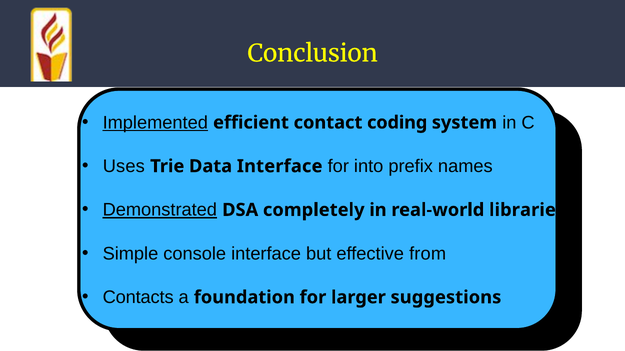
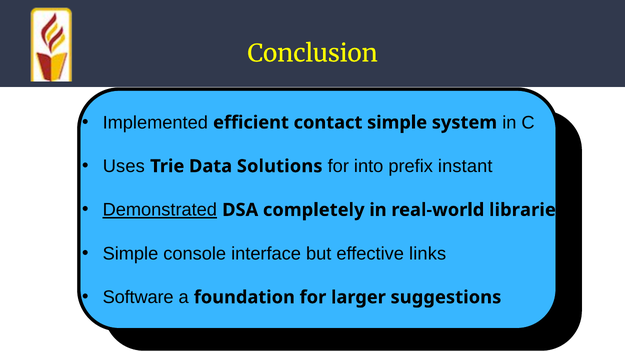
Implemented underline: present -> none
contact coding: coding -> simple
Data Interface: Interface -> Solutions
names: names -> instant
from: from -> links
Contacts: Contacts -> Software
